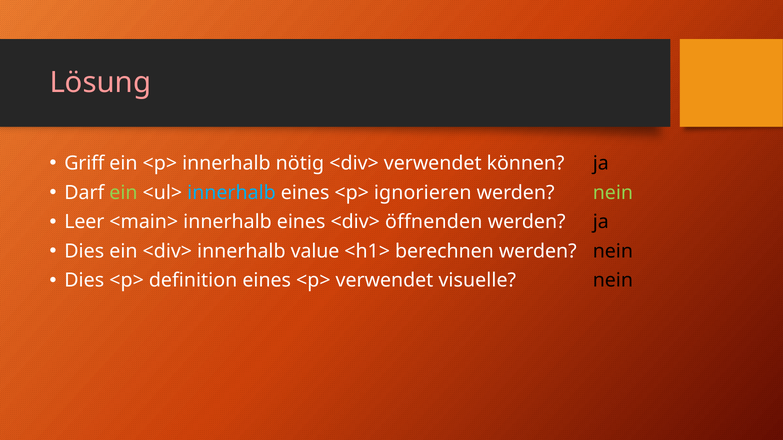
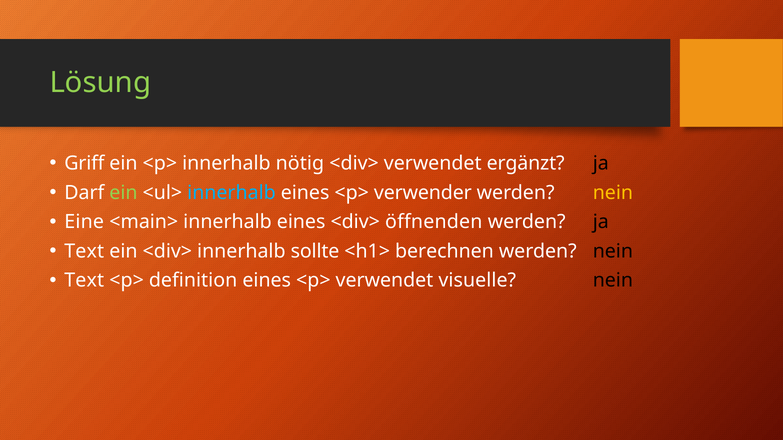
Lösung colour: pink -> light green
können: können -> ergänzt
ignorieren: ignorieren -> verwender
nein at (613, 193) colour: light green -> yellow
Leer: Leer -> Eine
Dies at (84, 251): Dies -> Text
value: value -> sollte
Dies at (84, 281): Dies -> Text
